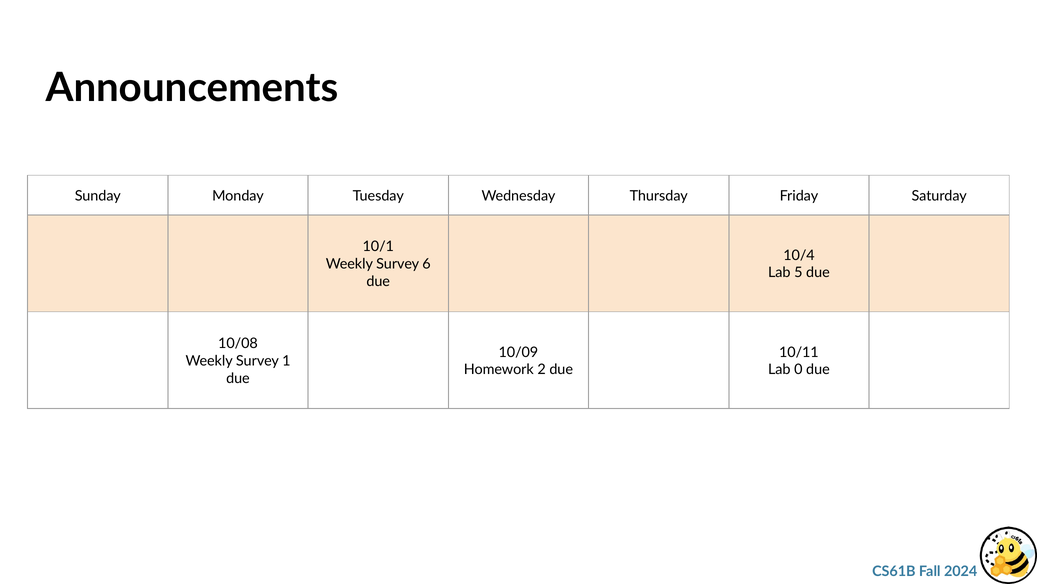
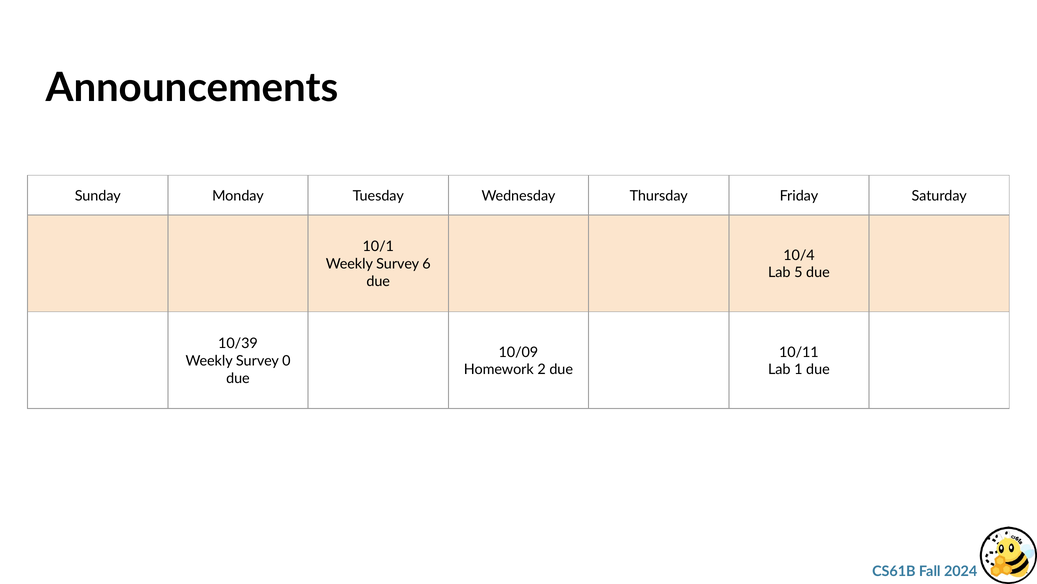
10/08: 10/08 -> 10/39
1: 1 -> 0
0: 0 -> 1
